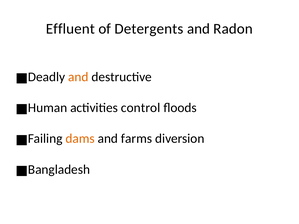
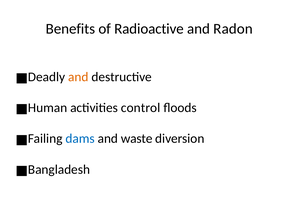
Effluent: Effluent -> Benefits
Detergents: Detergents -> Radioactive
dams colour: orange -> blue
farms: farms -> waste
